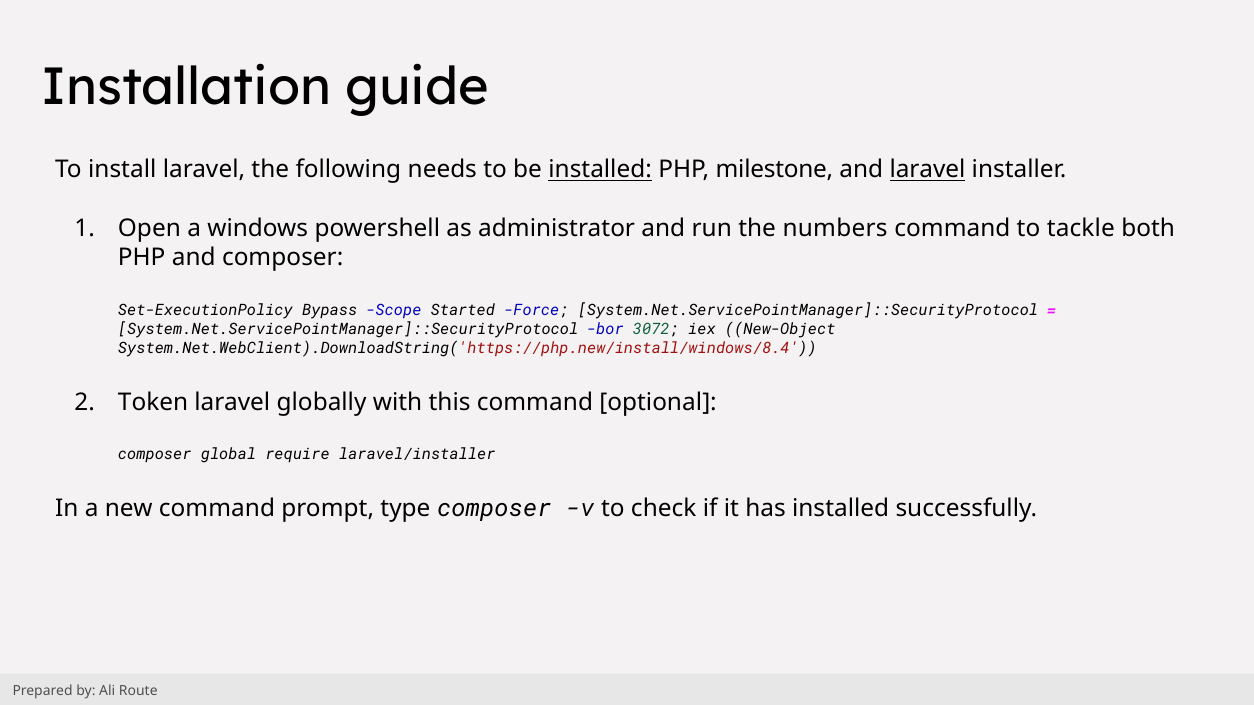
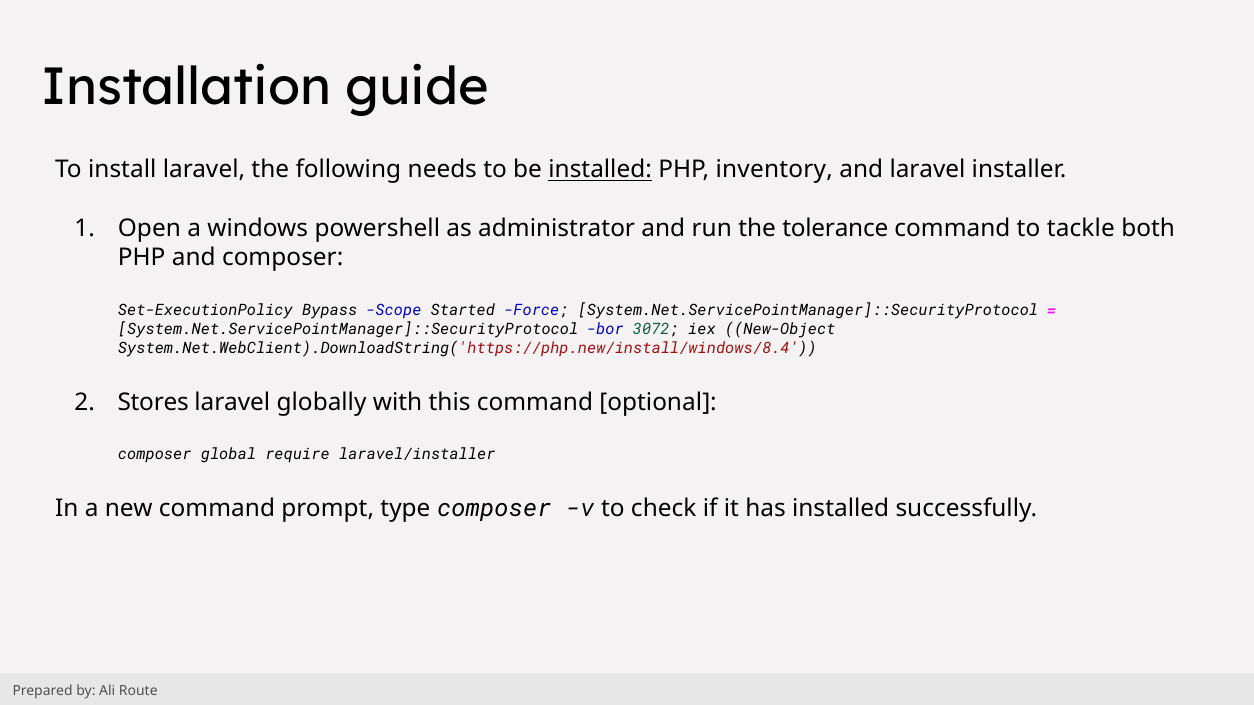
milestone: milestone -> inventory
laravel at (928, 170) underline: present -> none
numbers: numbers -> tolerance
Token: Token -> Stores
